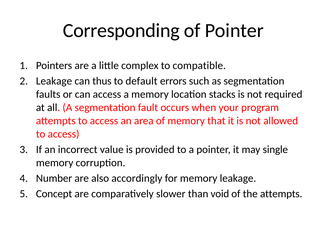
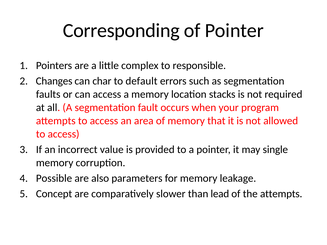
compatible: compatible -> responsible
Leakage at (54, 81): Leakage -> Changes
thus: thus -> char
Number: Number -> Possible
accordingly: accordingly -> parameters
void: void -> lead
